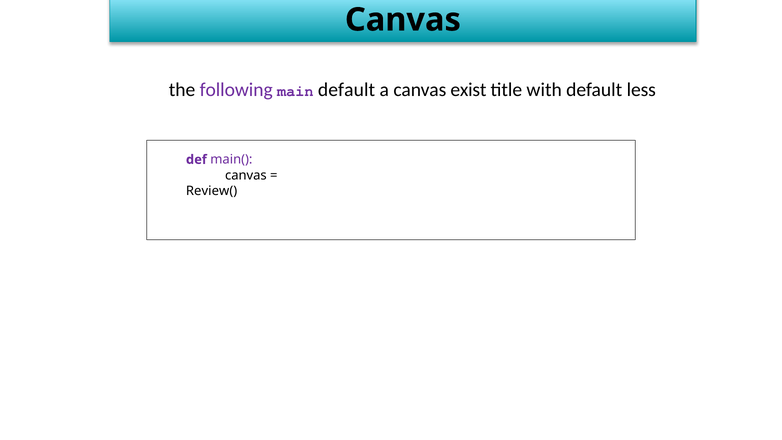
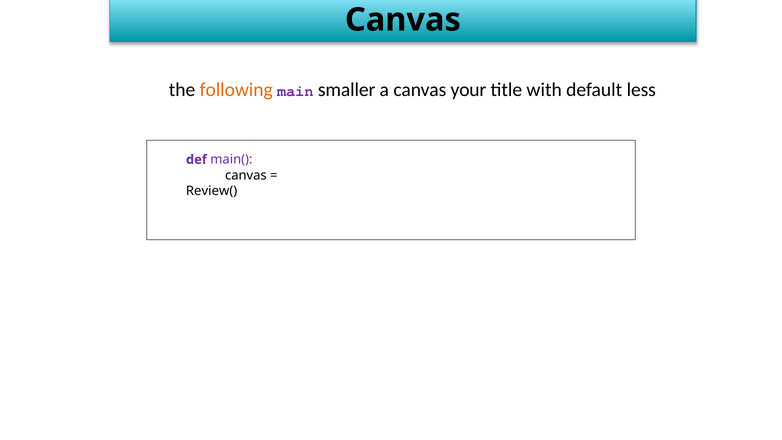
following colour: purple -> orange
main default: default -> smaller
exist: exist -> your
